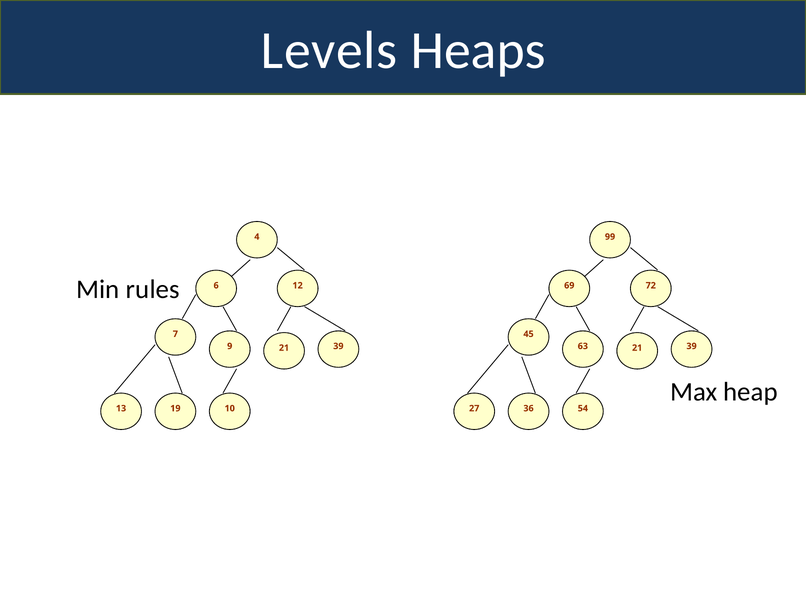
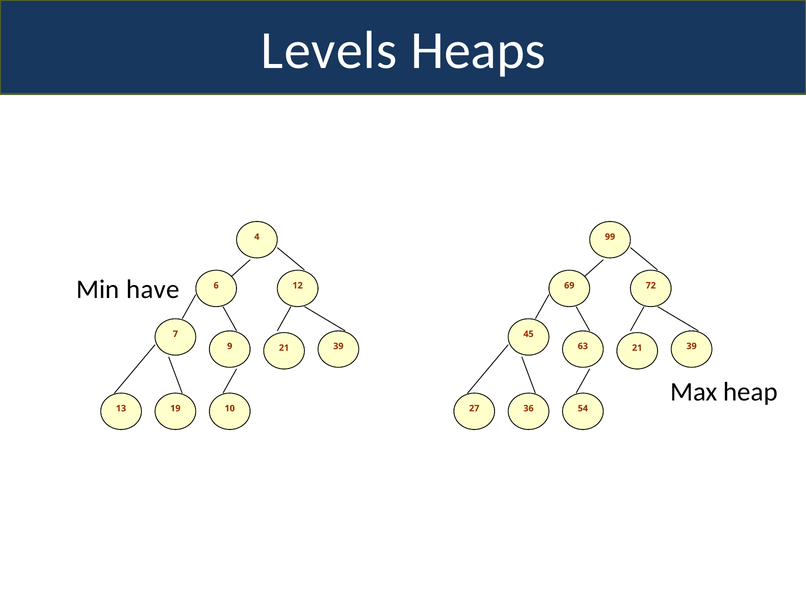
rules: rules -> have
